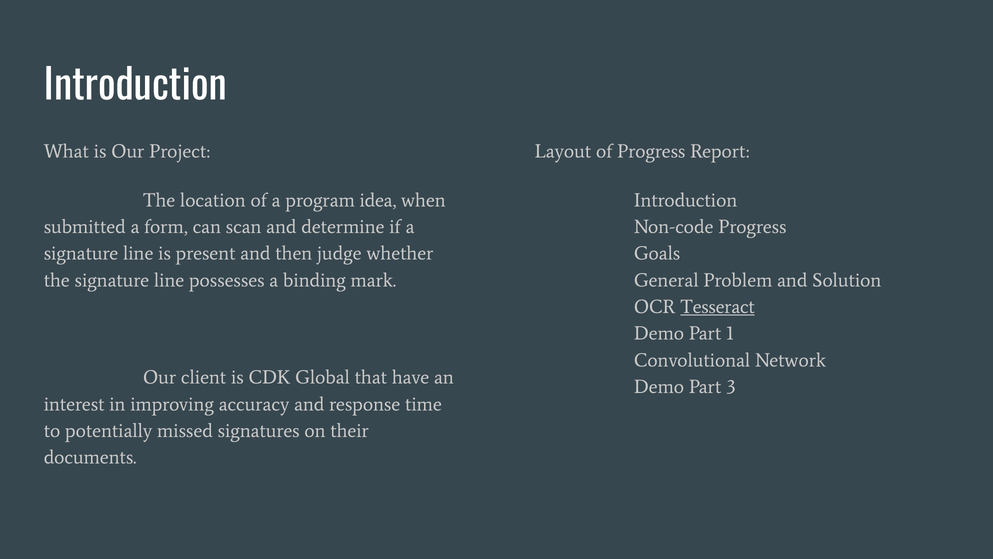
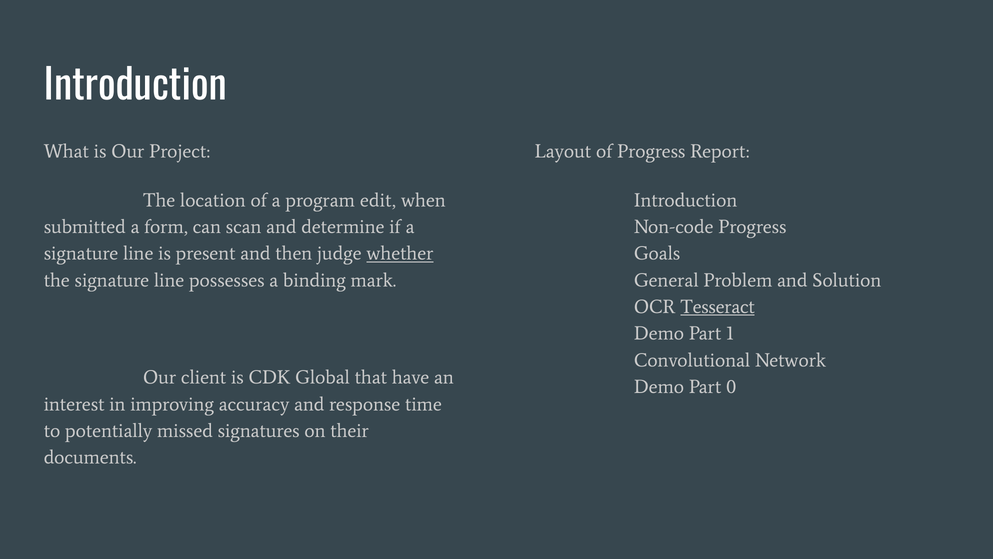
idea: idea -> edit
whether underline: none -> present
3: 3 -> 0
